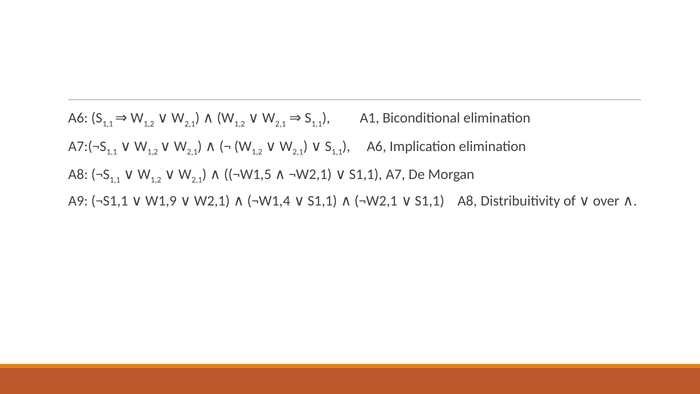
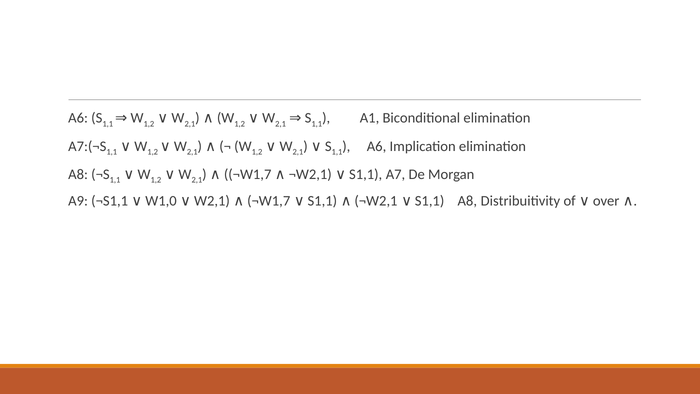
¬W1,5 at (248, 174): ¬W1,5 -> ¬W1,7
W1,9: W1,9 -> W1,0
W2,1 ¬W1,4: ¬W1,4 -> ¬W1,7
